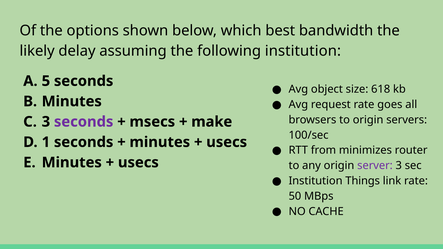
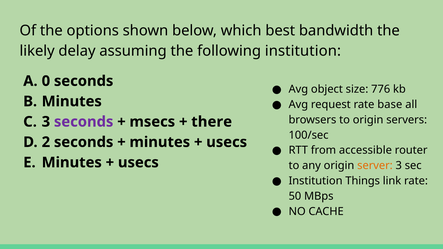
5: 5 -> 0
618: 618 -> 776
goes: goes -> base
make: make -> there
1: 1 -> 2
minimizes: minimizes -> accessible
server colour: purple -> orange
